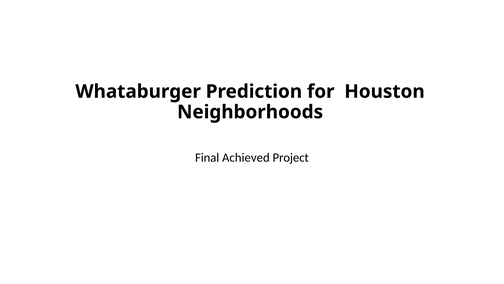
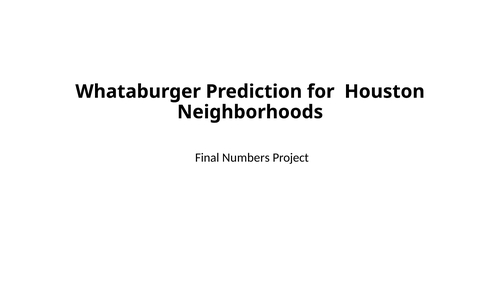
Achieved: Achieved -> Numbers
